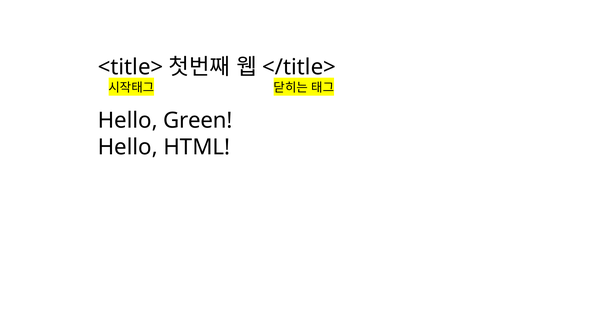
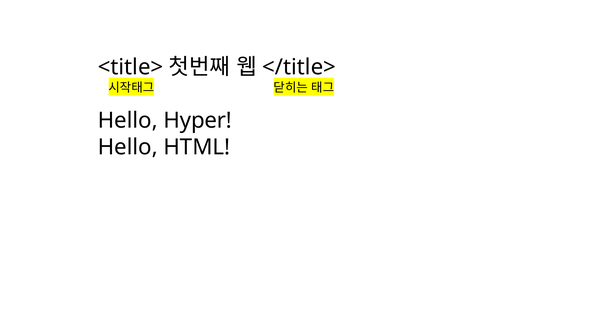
Green: Green -> Hyper
